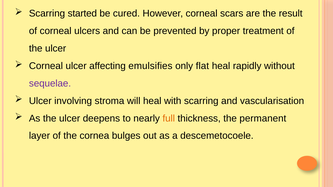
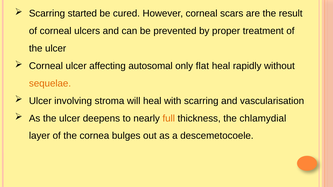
emulsifies: emulsifies -> autosomal
sequelae colour: purple -> orange
permanent: permanent -> chlamydial
